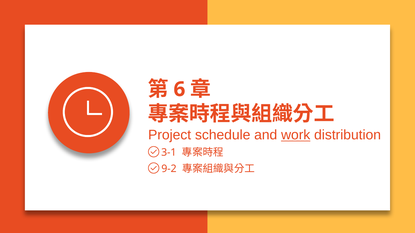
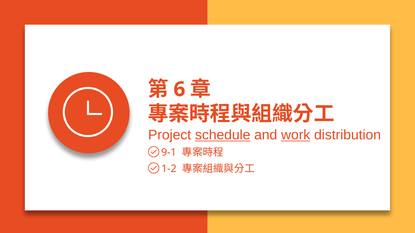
schedule underline: none -> present
3-1: 3-1 -> 9-1
9-2: 9-2 -> 1-2
